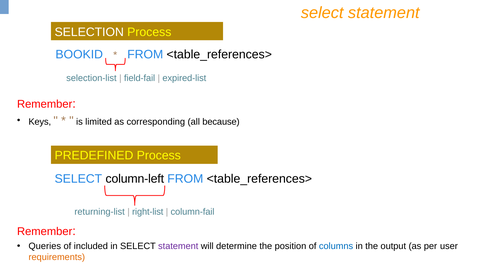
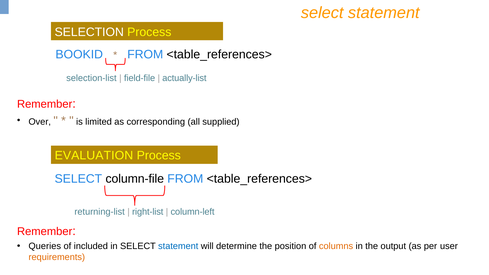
field-fail: field-fail -> field-file
expired-list: expired-list -> actually-list
Keys: Keys -> Over
because: because -> supplied
PREDEFINED: PREDEFINED -> EVALUATION
column-left: column-left -> column-file
column-fail: column-fail -> column-left
statement at (178, 246) colour: purple -> blue
columns colour: blue -> orange
